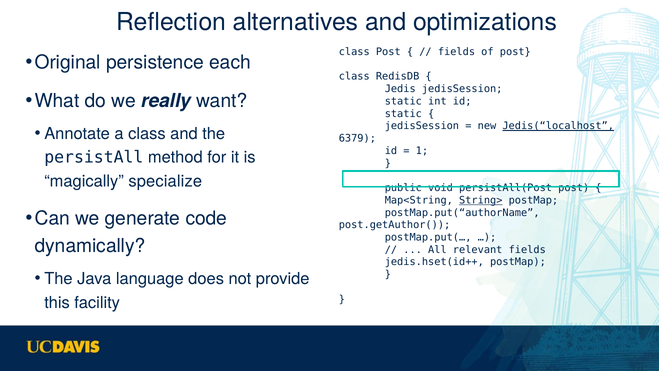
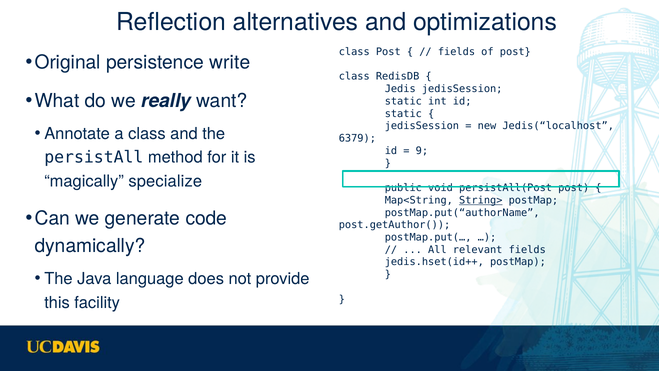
each: each -> write
Jedis(“localhost underline: present -> none
1: 1 -> 9
